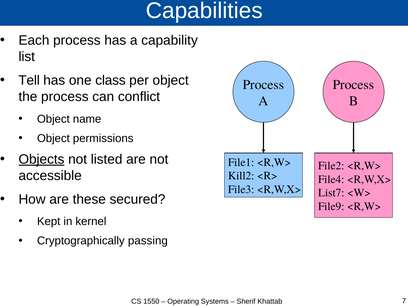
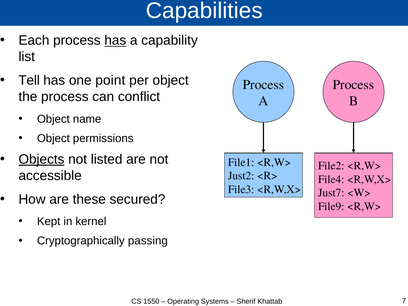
has at (115, 41) underline: none -> present
class: class -> point
Kill2: Kill2 -> Just2
List7: List7 -> Just7
